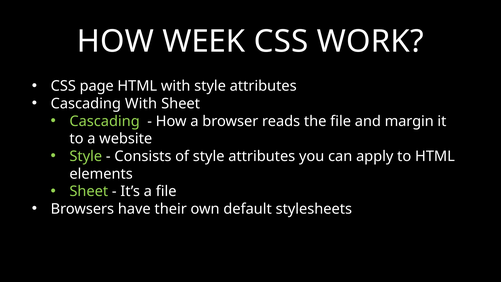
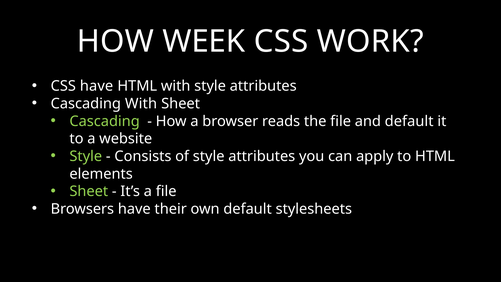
CSS page: page -> have
and margin: margin -> default
